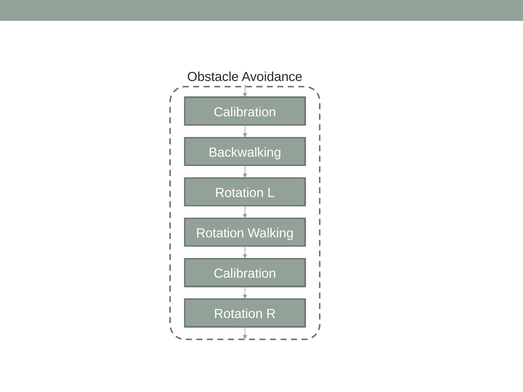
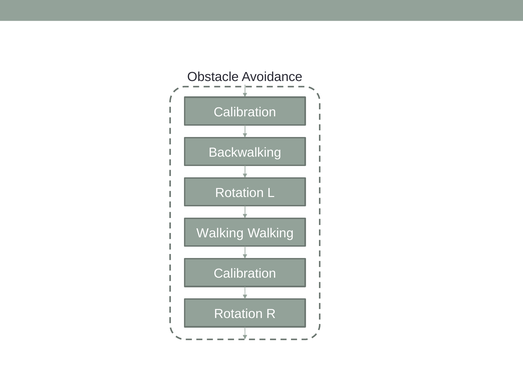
Rotation at (220, 233): Rotation -> Walking
